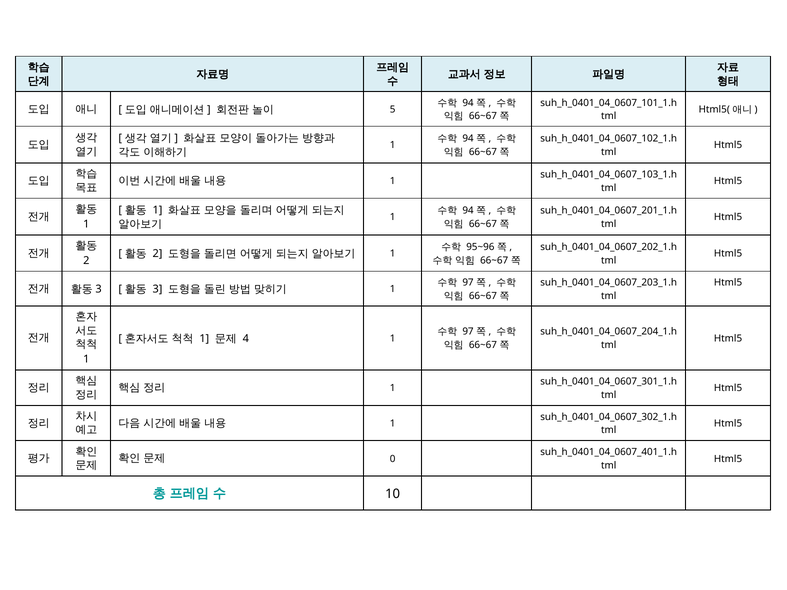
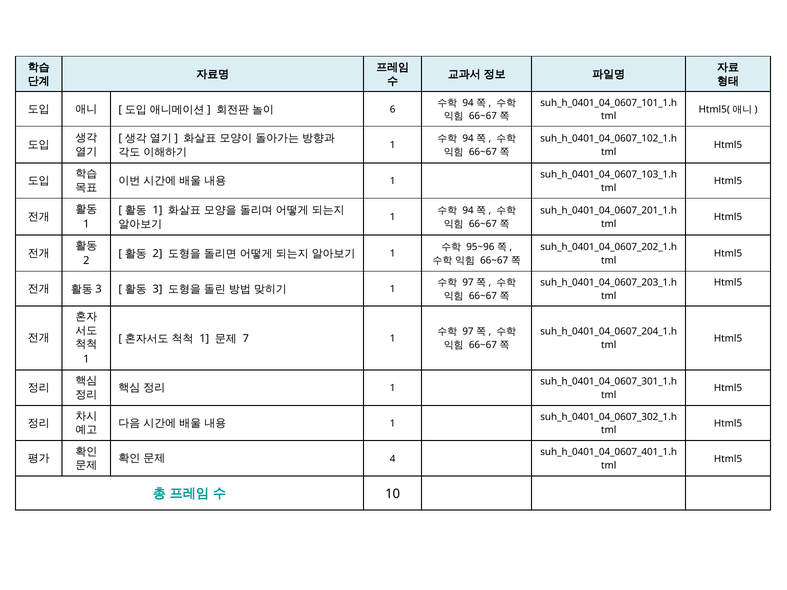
5: 5 -> 6
4: 4 -> 7
0: 0 -> 4
